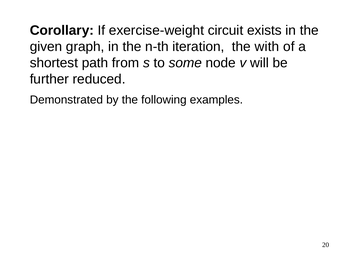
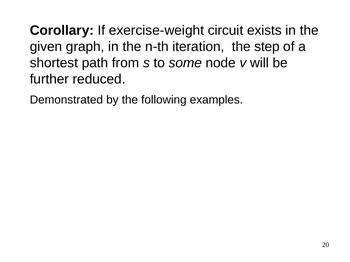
with: with -> step
